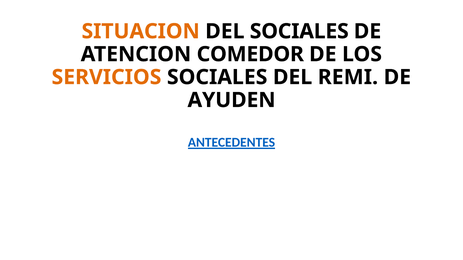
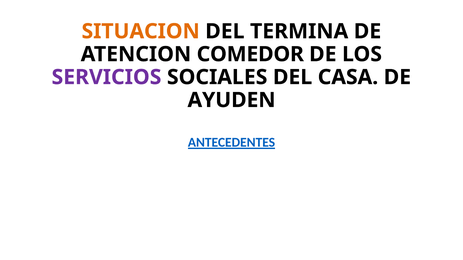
DEL SOCIALES: SOCIALES -> TERMINA
SERVICIOS colour: orange -> purple
REMI: REMI -> CASA
